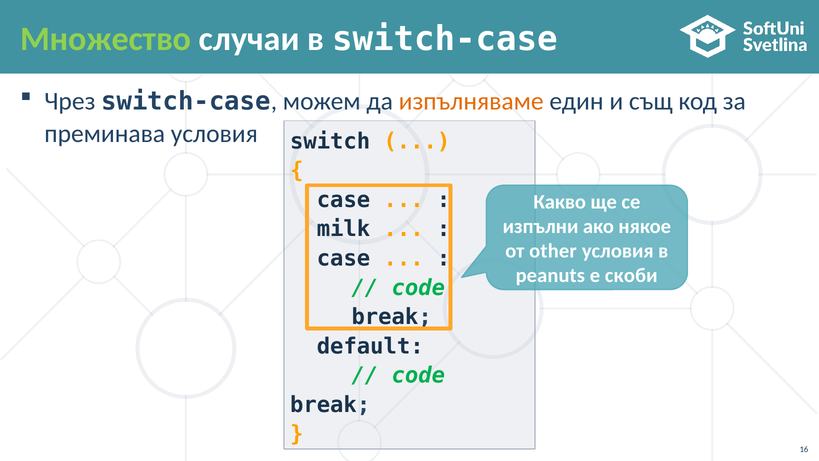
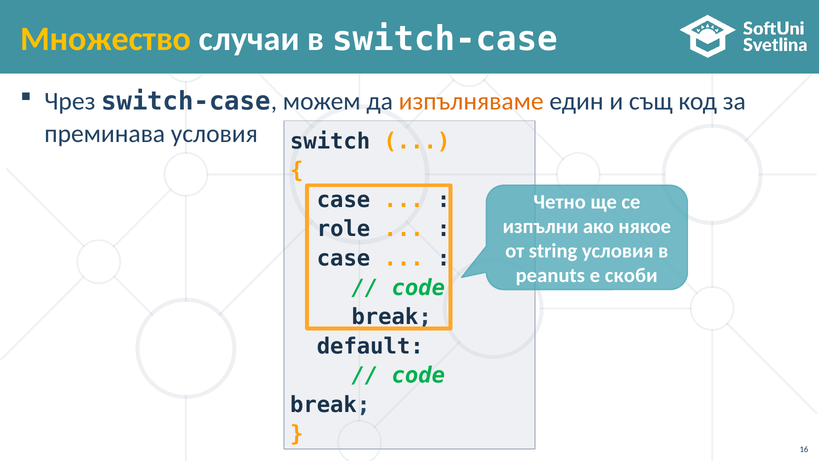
Множество colour: light green -> yellow
Какво: Какво -> Четно
milk: milk -> role
other: other -> string
